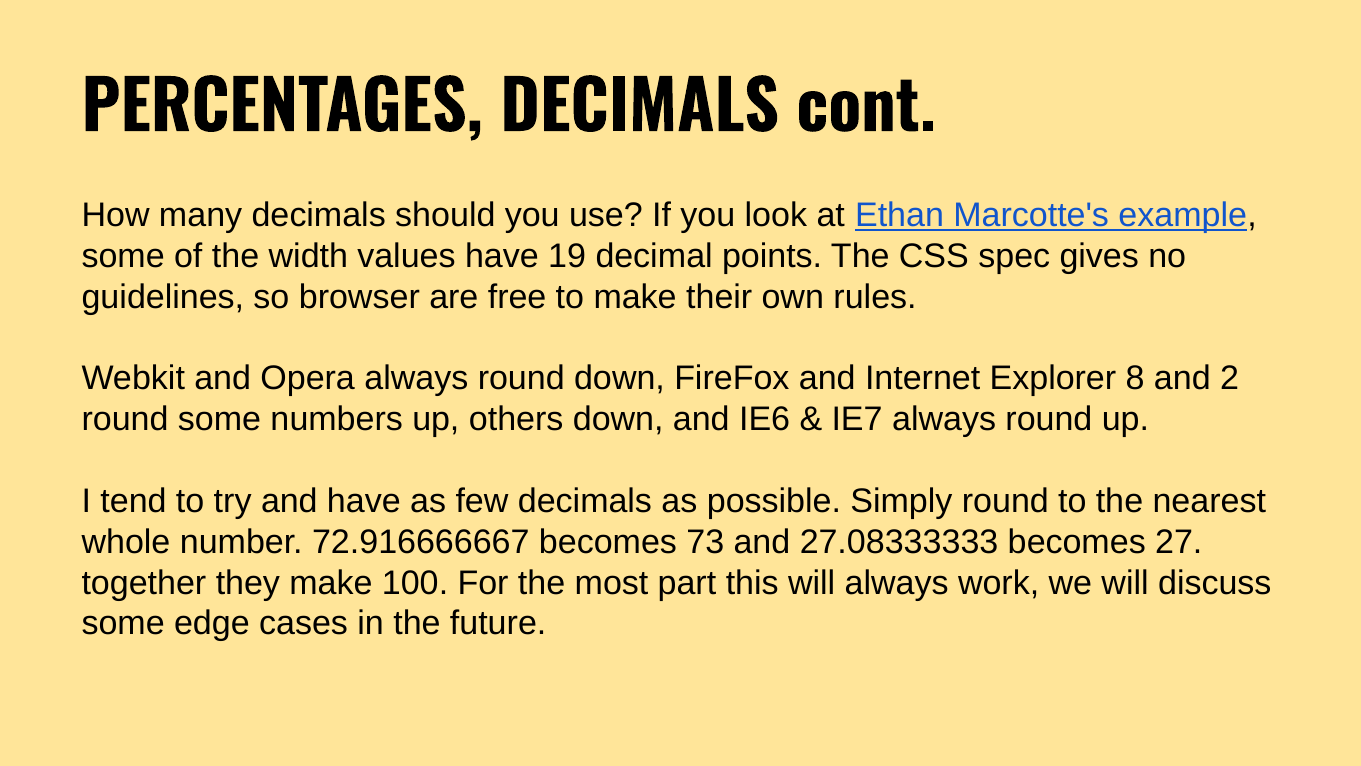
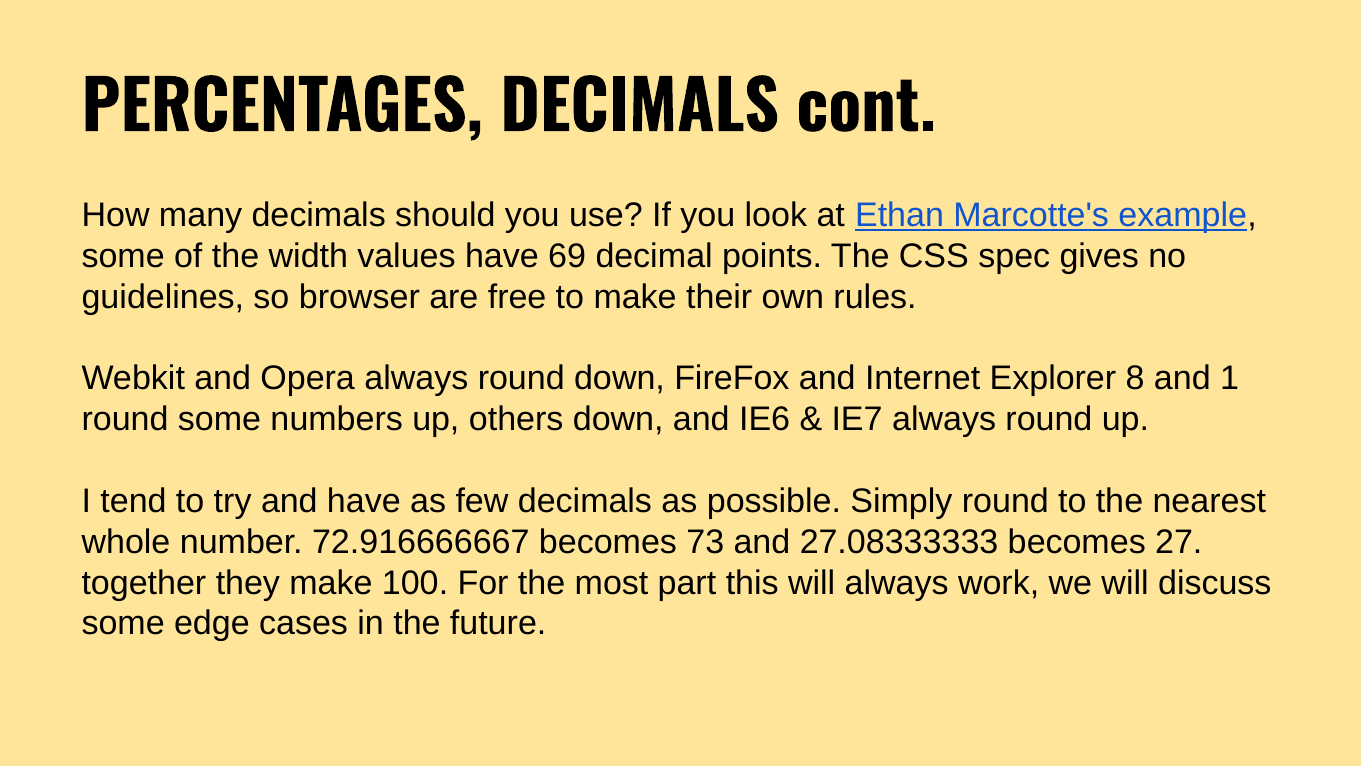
19: 19 -> 69
2: 2 -> 1
